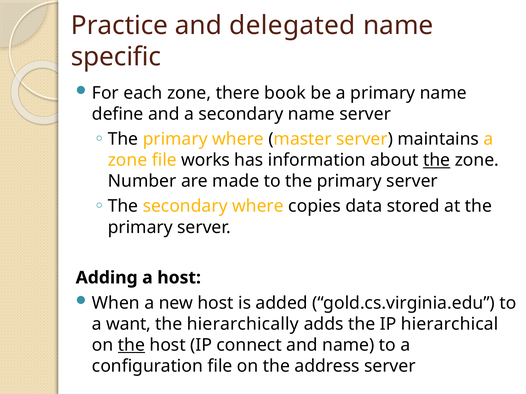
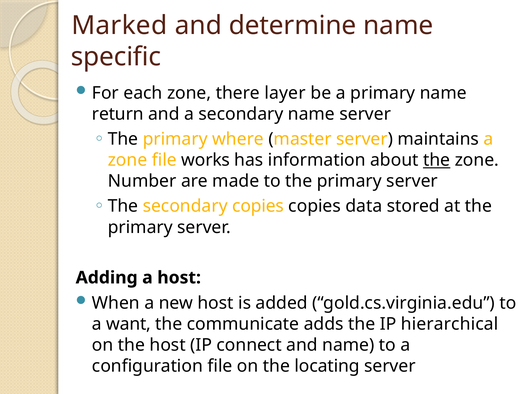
Practice: Practice -> Marked
delegated: delegated -> determine
book: book -> layer
define: define -> return
secondary where: where -> copies
hierarchically: hierarchically -> communicate
the at (131, 346) underline: present -> none
address: address -> locating
